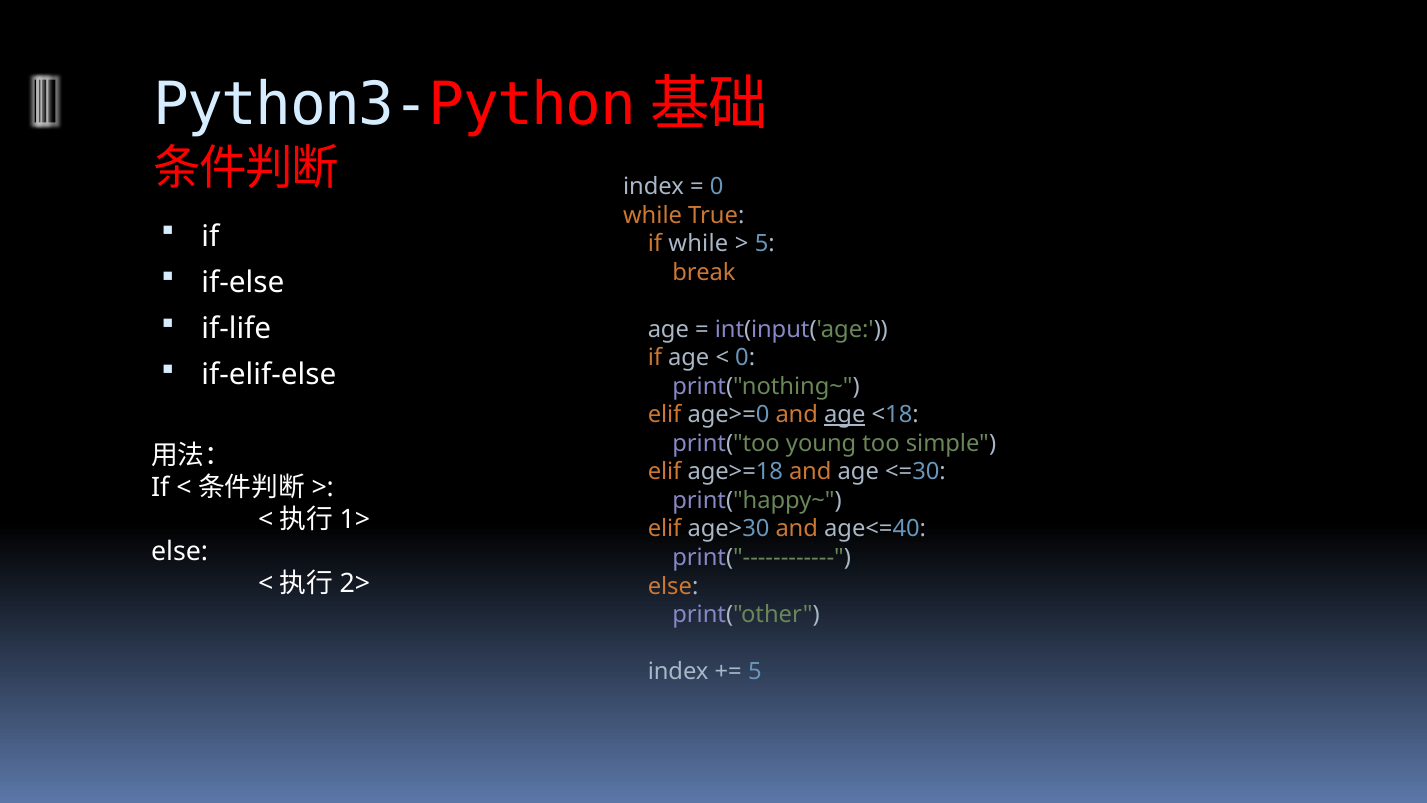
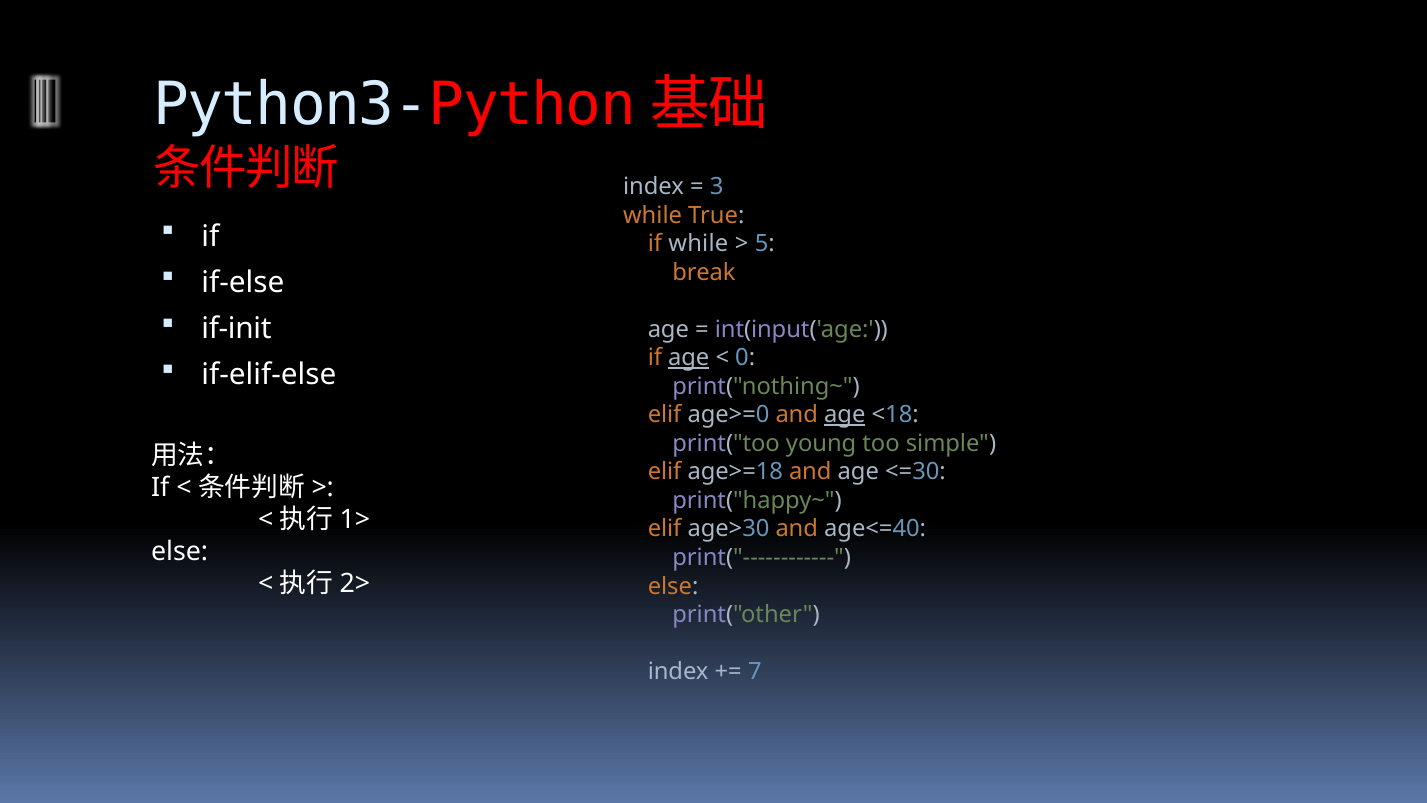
0 at (717, 187): 0 -> 3
if-life: if-life -> if-init
age at (689, 358) underline: none -> present
5 at (755, 672): 5 -> 7
